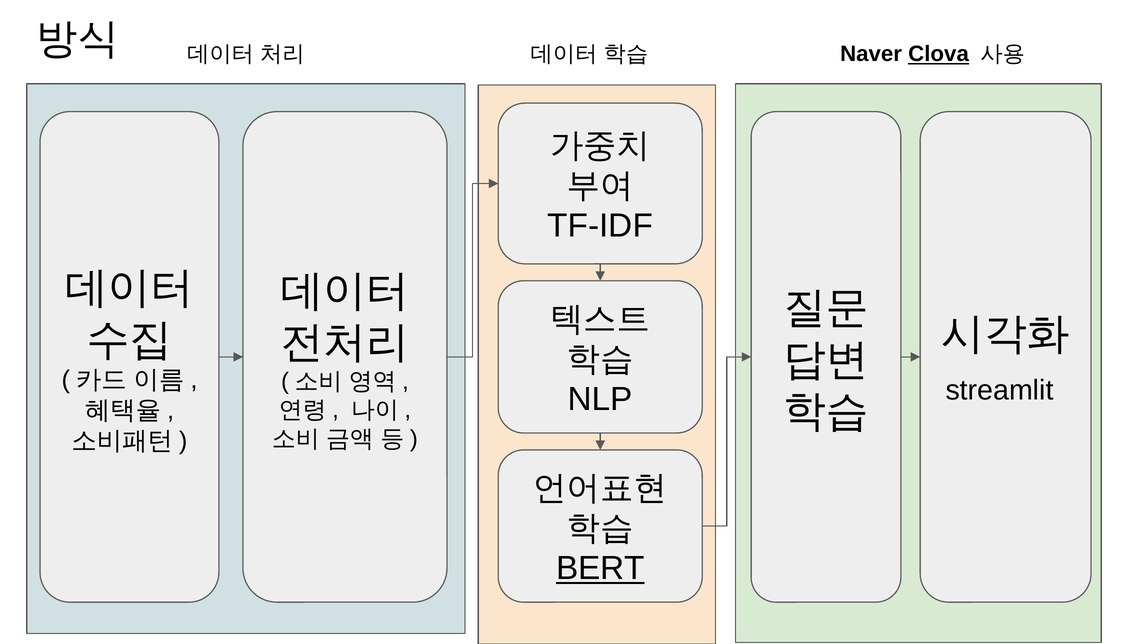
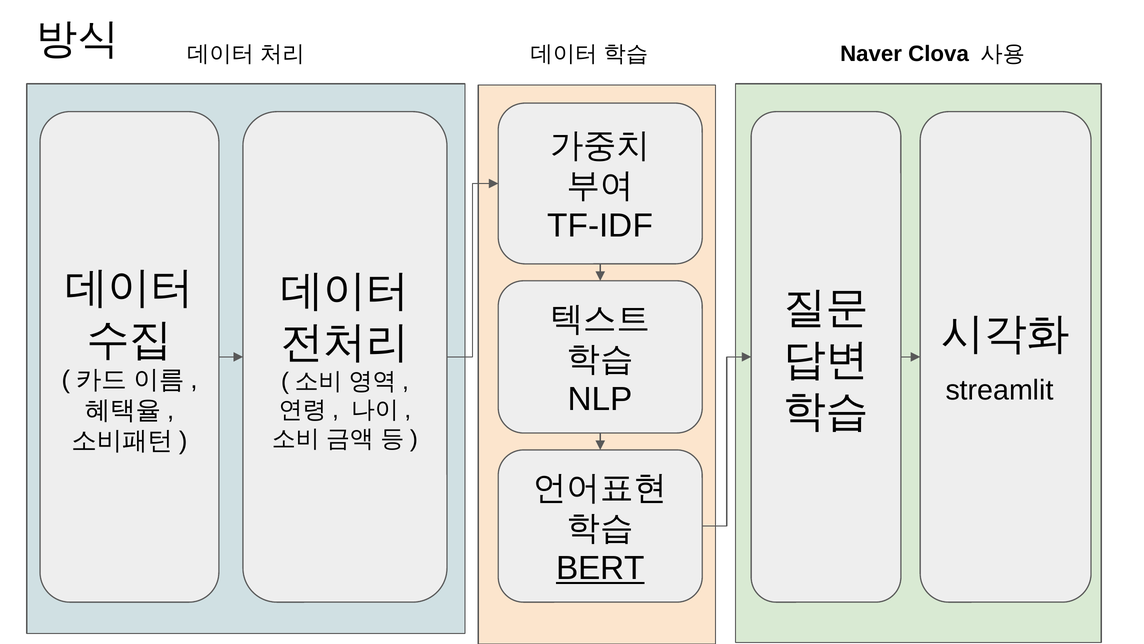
Clova underline: present -> none
